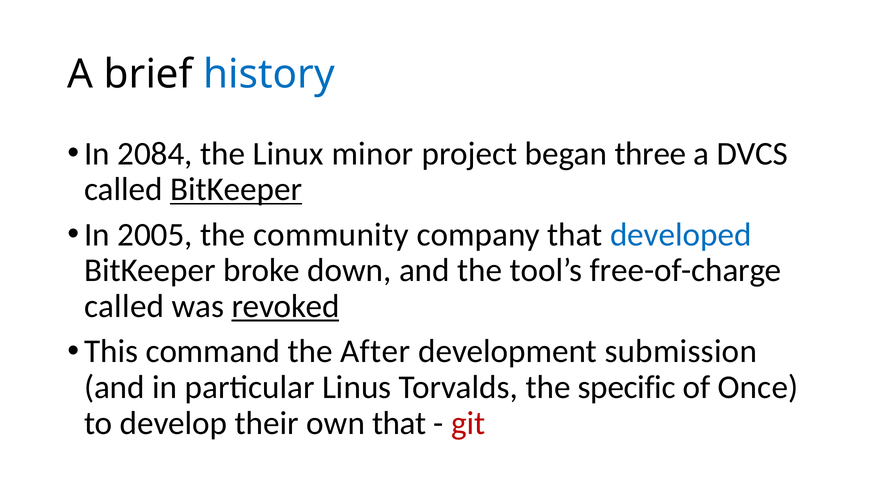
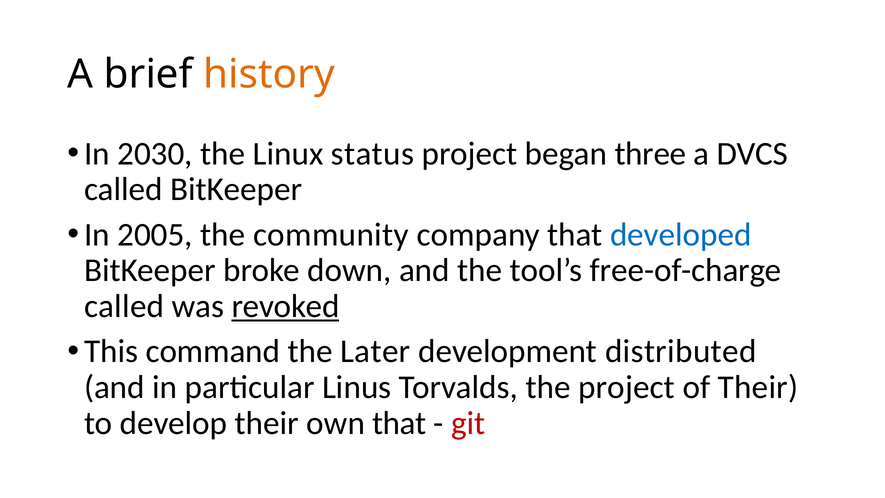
history colour: blue -> orange
2084: 2084 -> 2030
minor: minor -> status
BitKeeper at (236, 189) underline: present -> none
After: After -> Later
submission: submission -> distributed
the specific: specific -> project
of Once: Once -> Their
